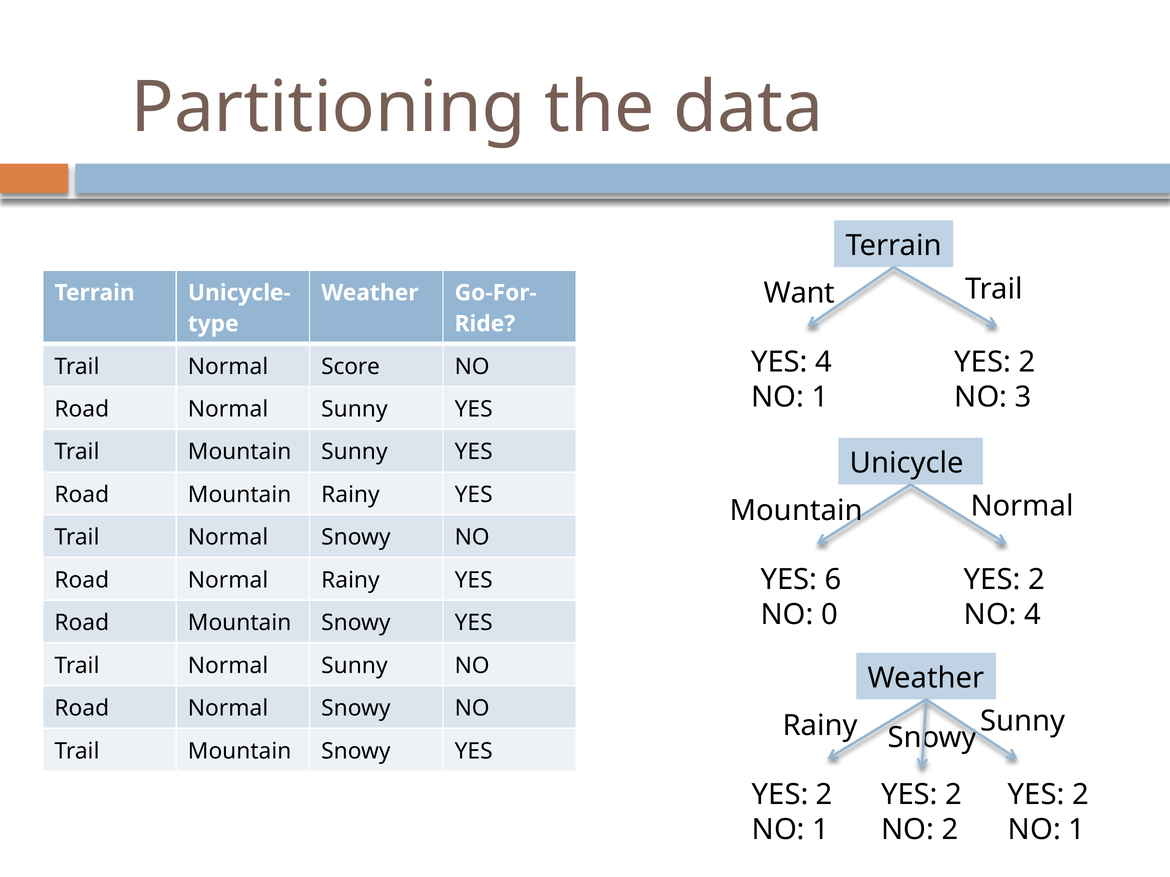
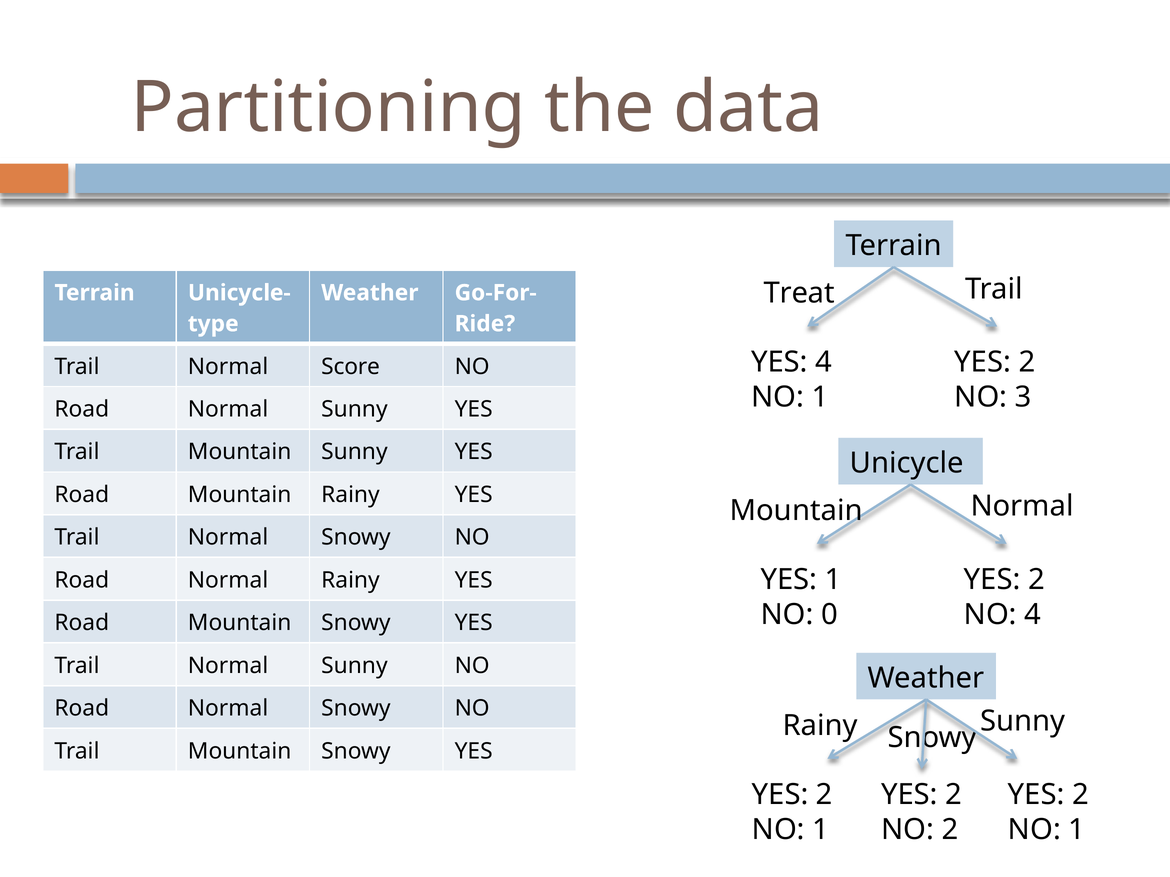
Want: Want -> Treat
YES 6: 6 -> 1
